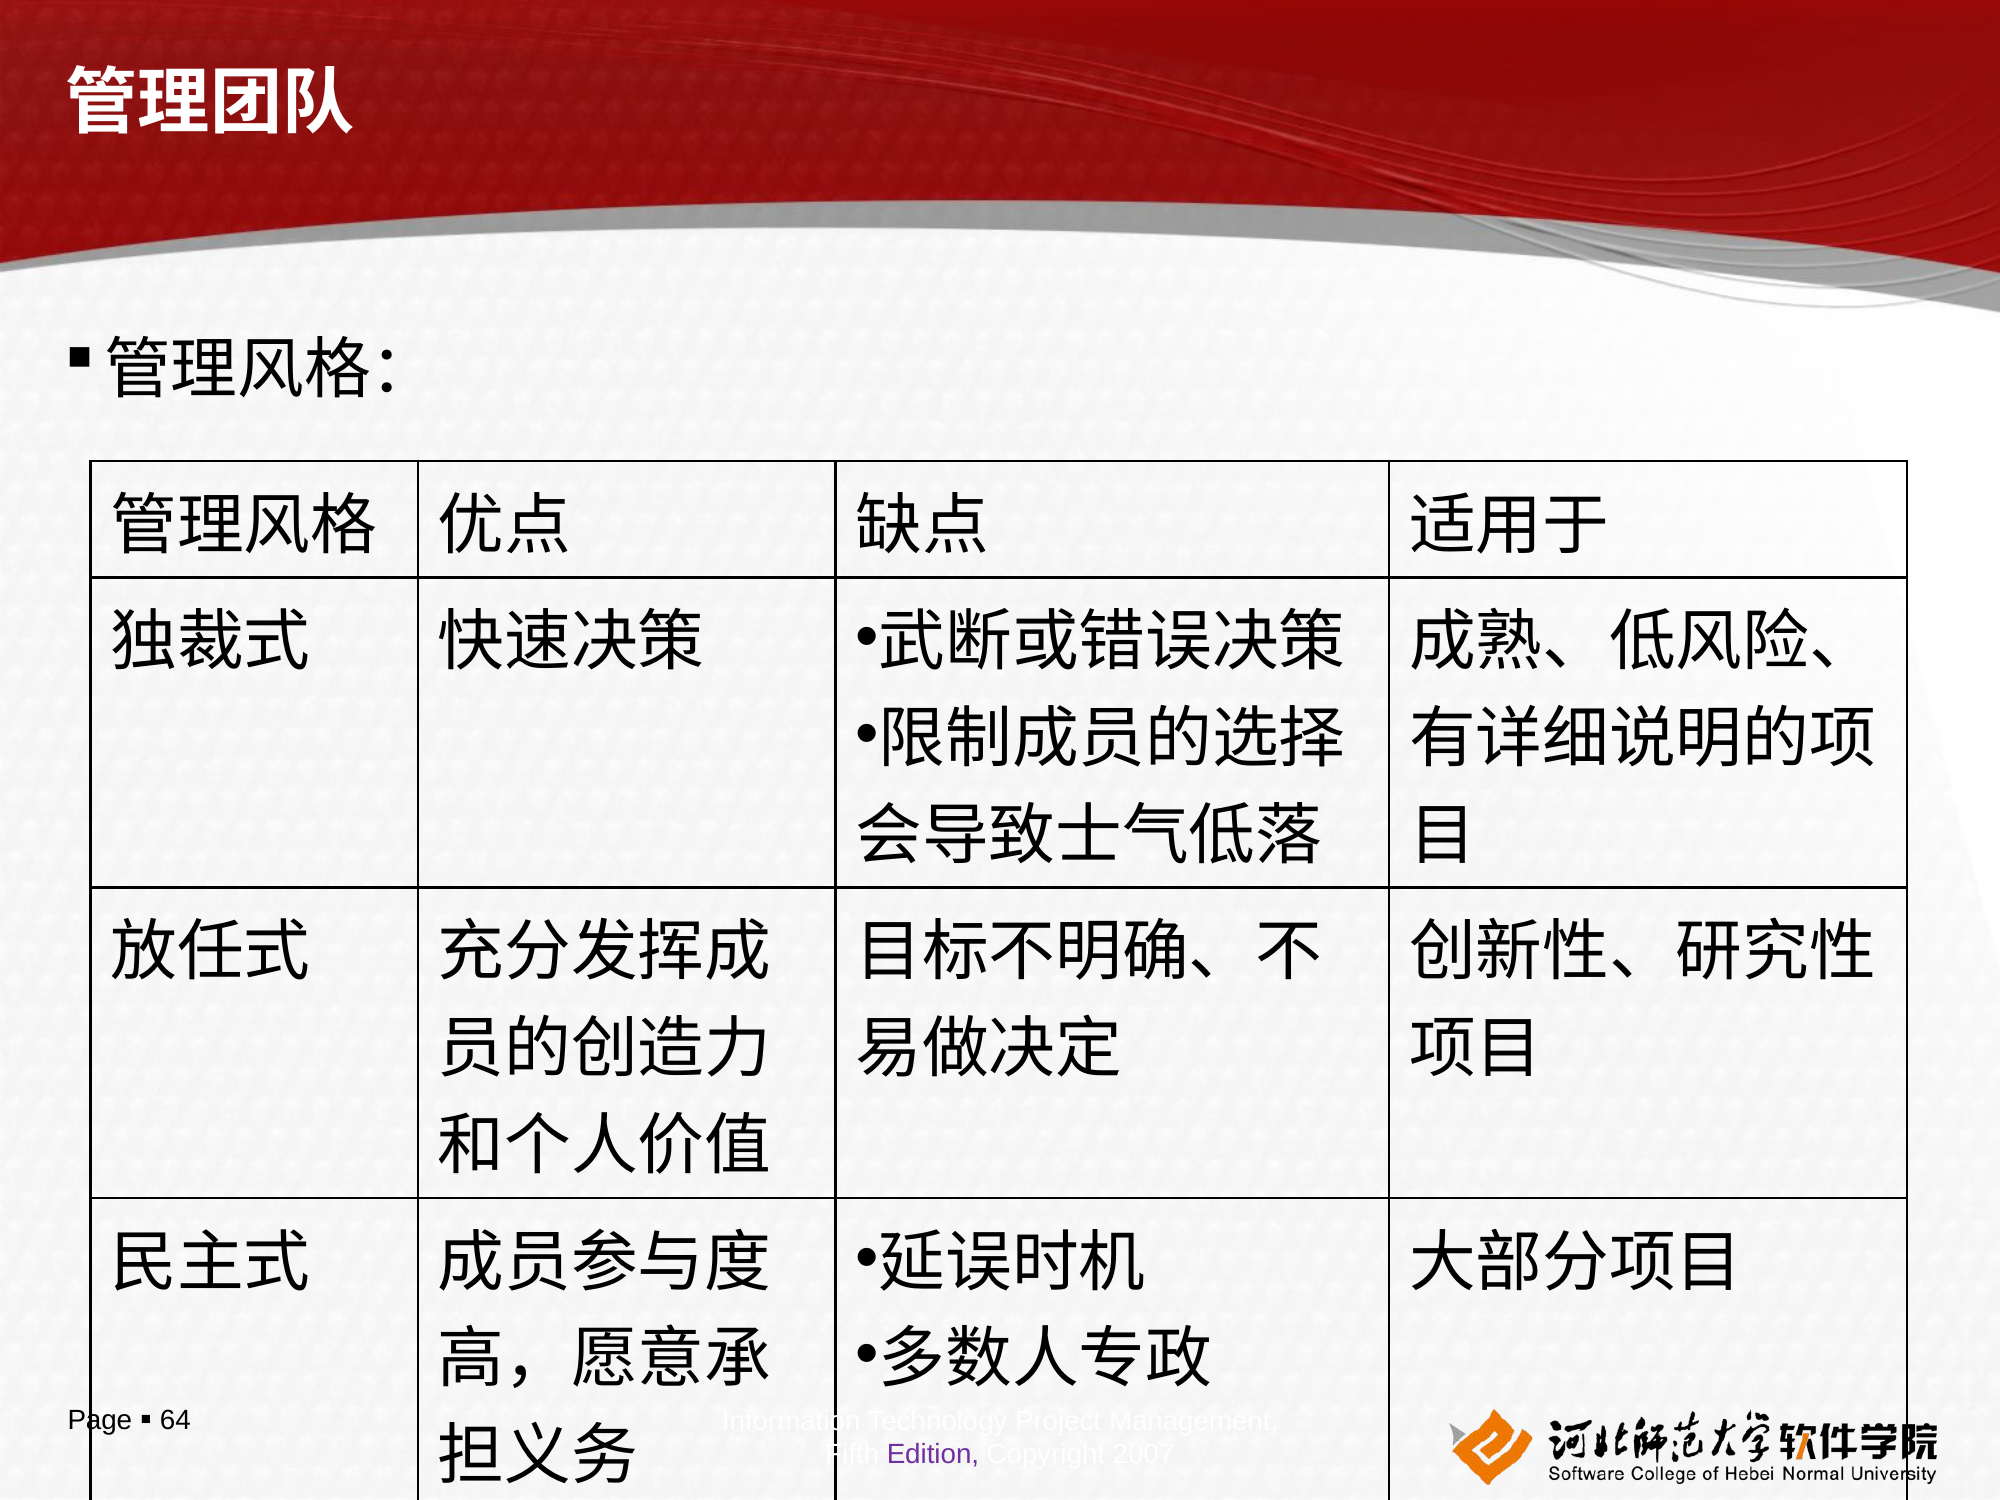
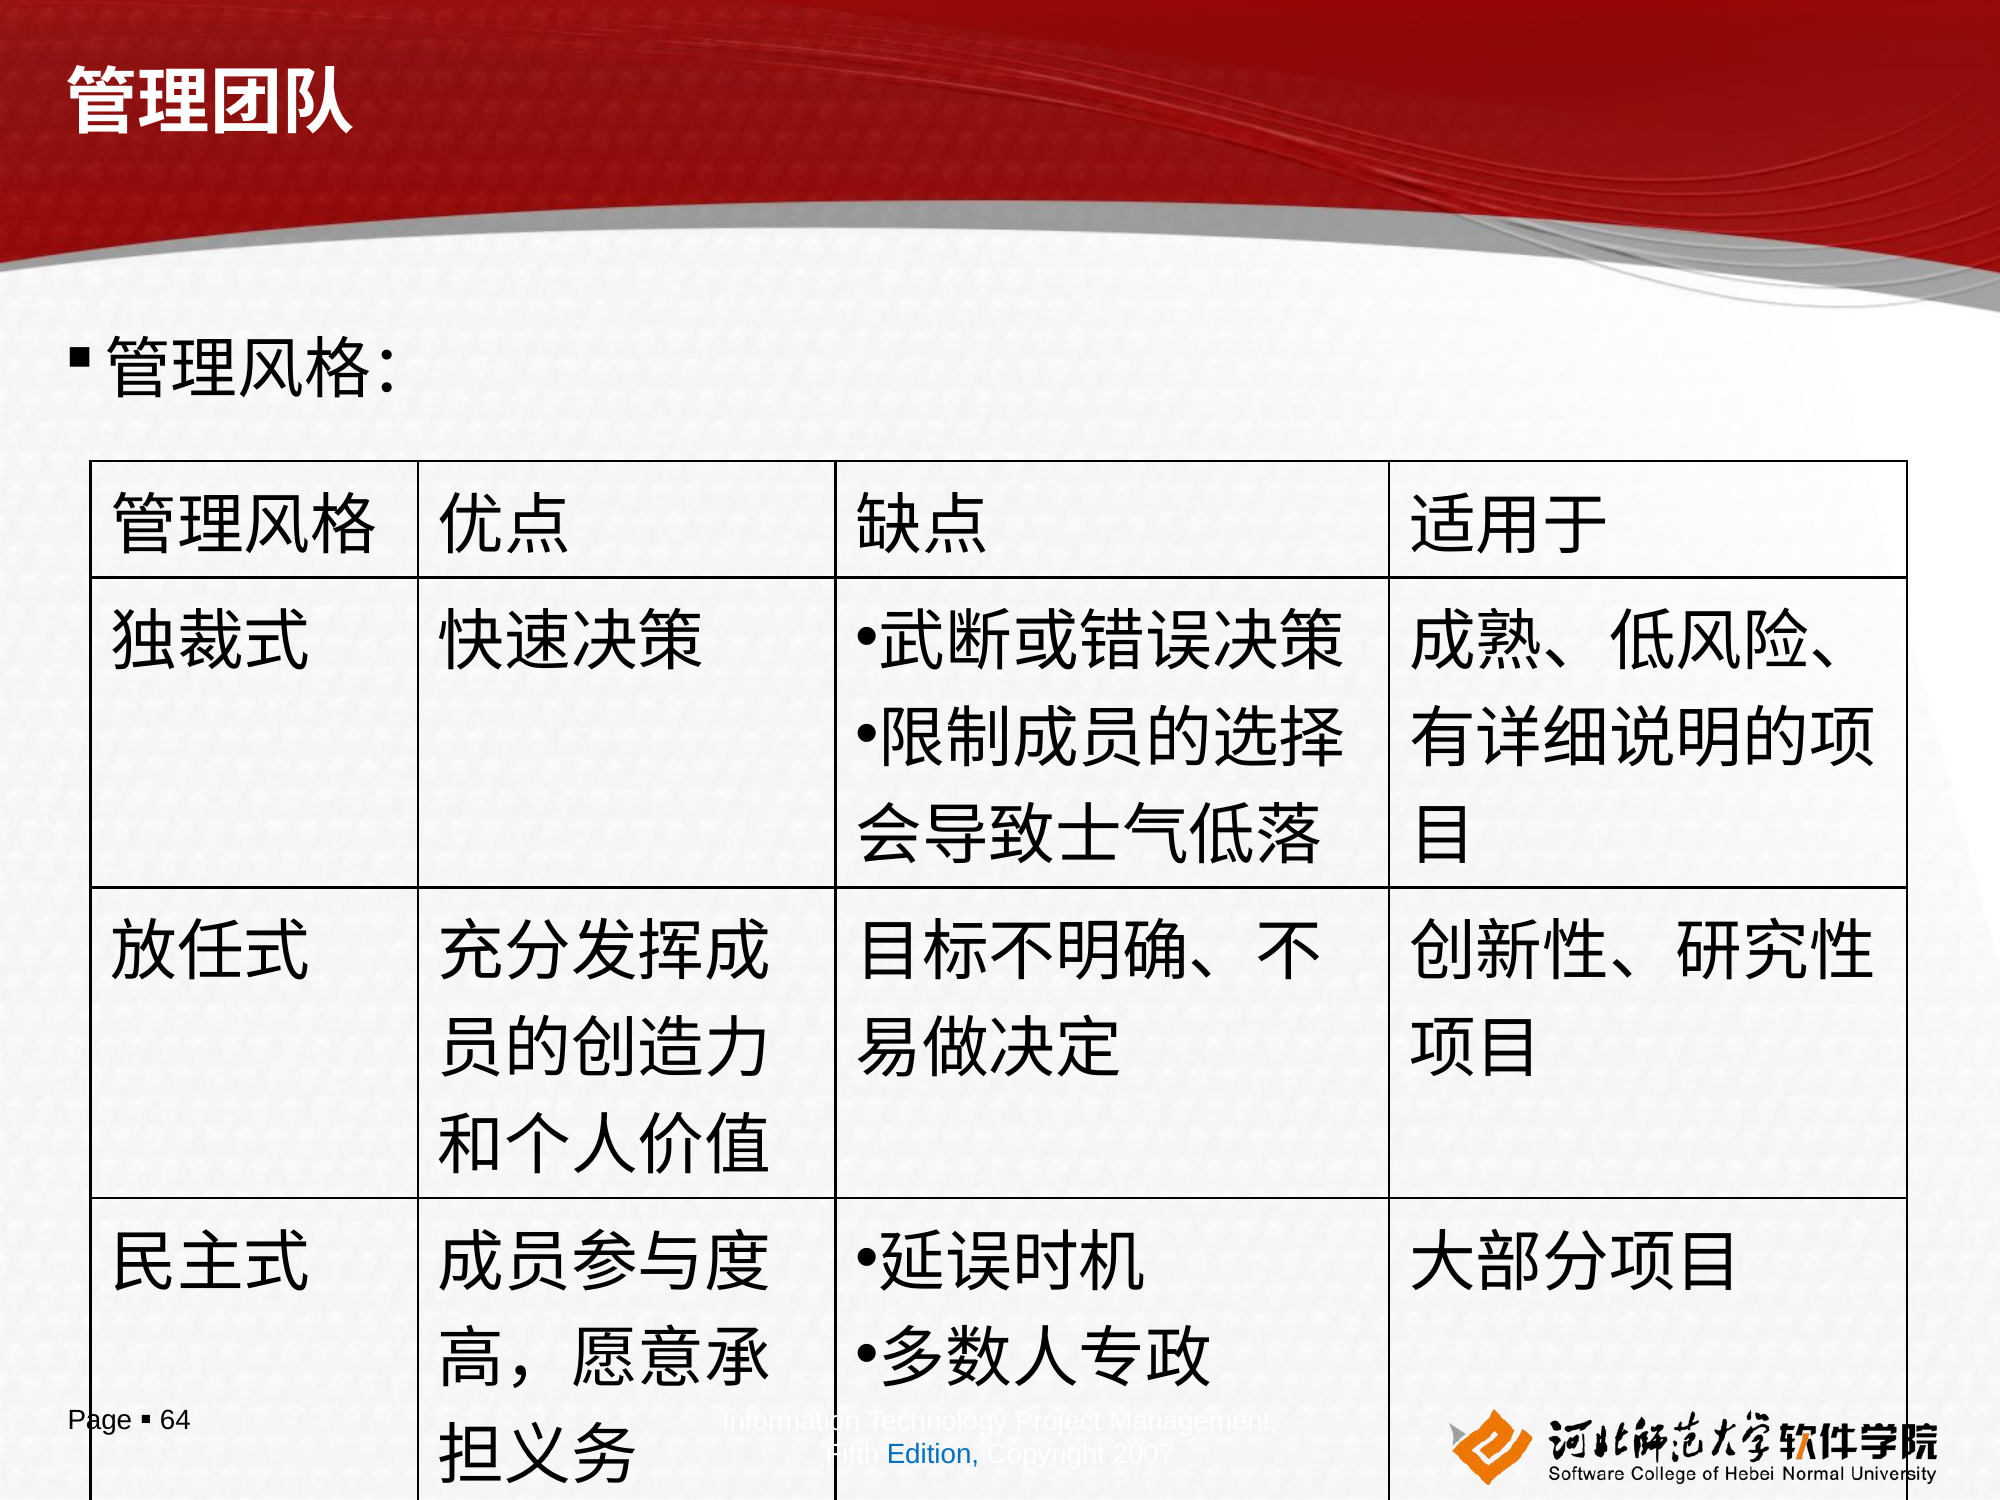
Edition colour: purple -> blue
